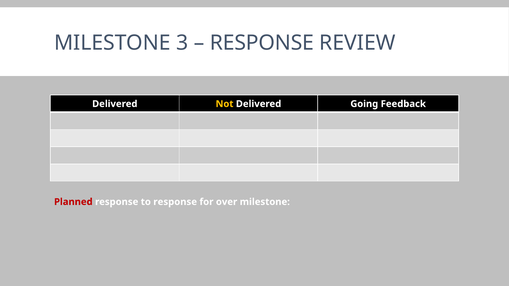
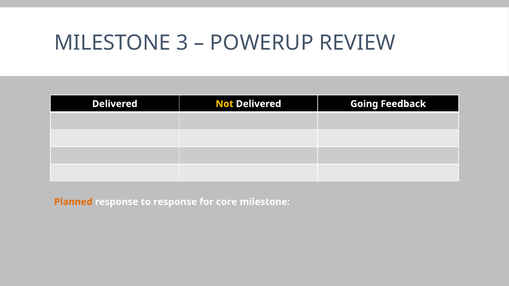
RESPONSE at (262, 43): RESPONSE -> POWERUP
Planned colour: red -> orange
over: over -> core
